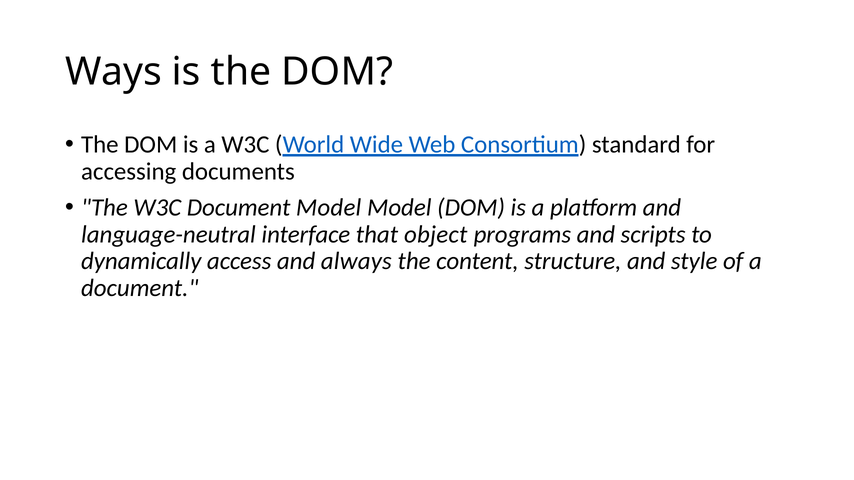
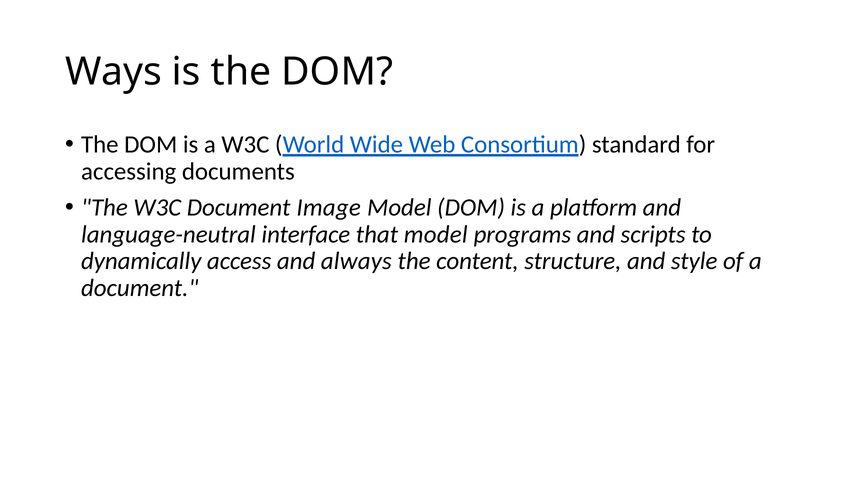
Document Model: Model -> Image
that object: object -> model
